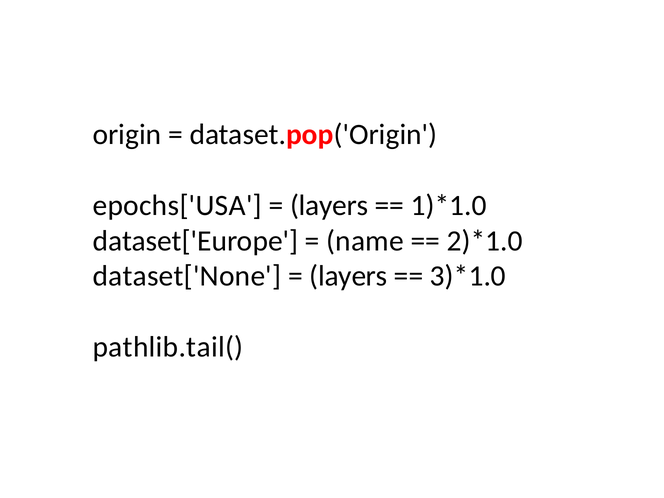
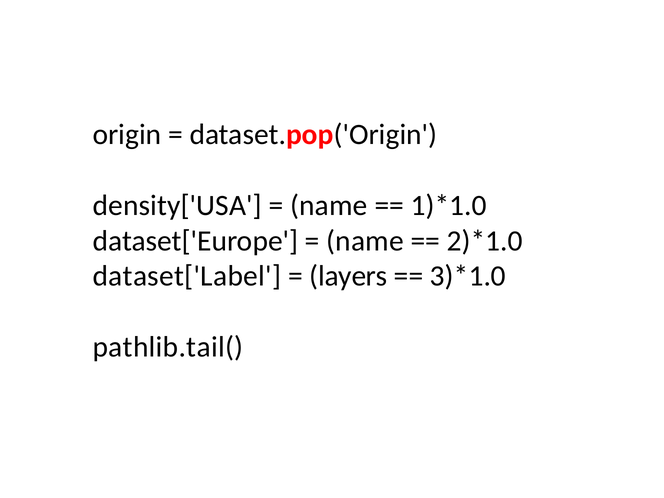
epochs['USA: epochs['USA -> density['USA
layers at (329, 205): layers -> name
dataset['None: dataset['None -> dataset['Label
